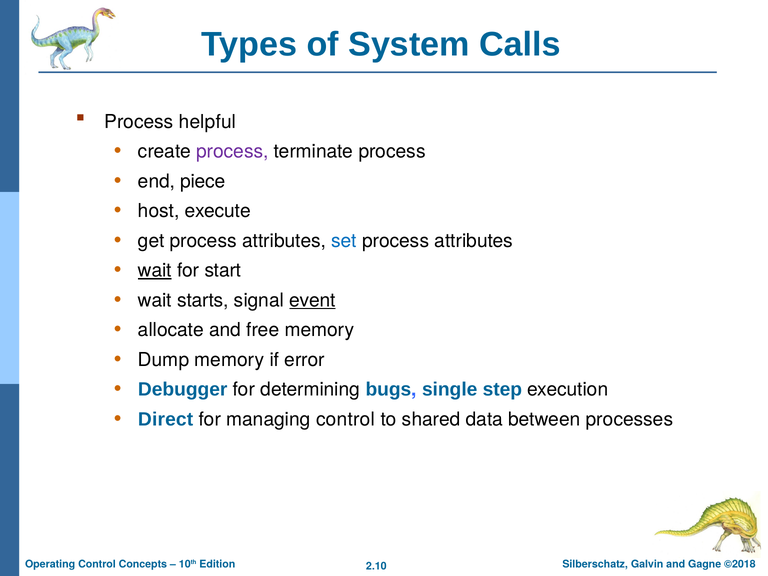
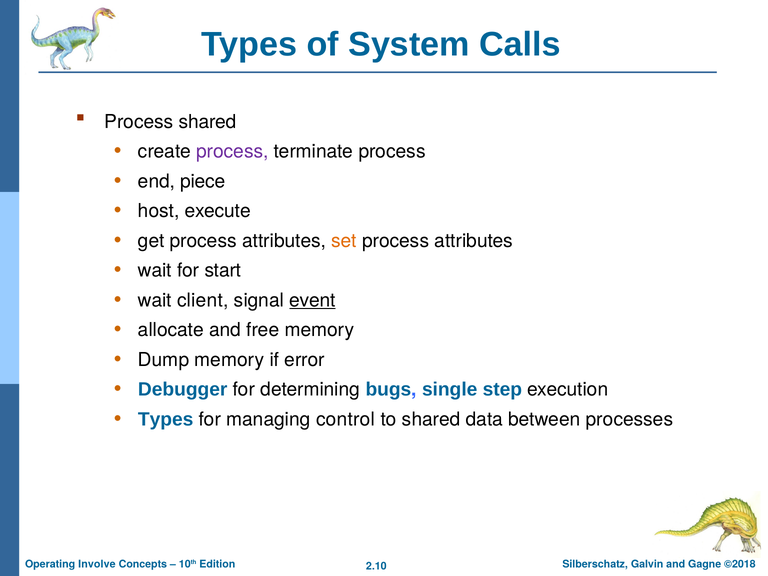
Process helpful: helpful -> shared
set colour: blue -> orange
wait at (155, 271) underline: present -> none
starts: starts -> client
Direct at (166, 419): Direct -> Types
Control at (97, 564): Control -> Involve
